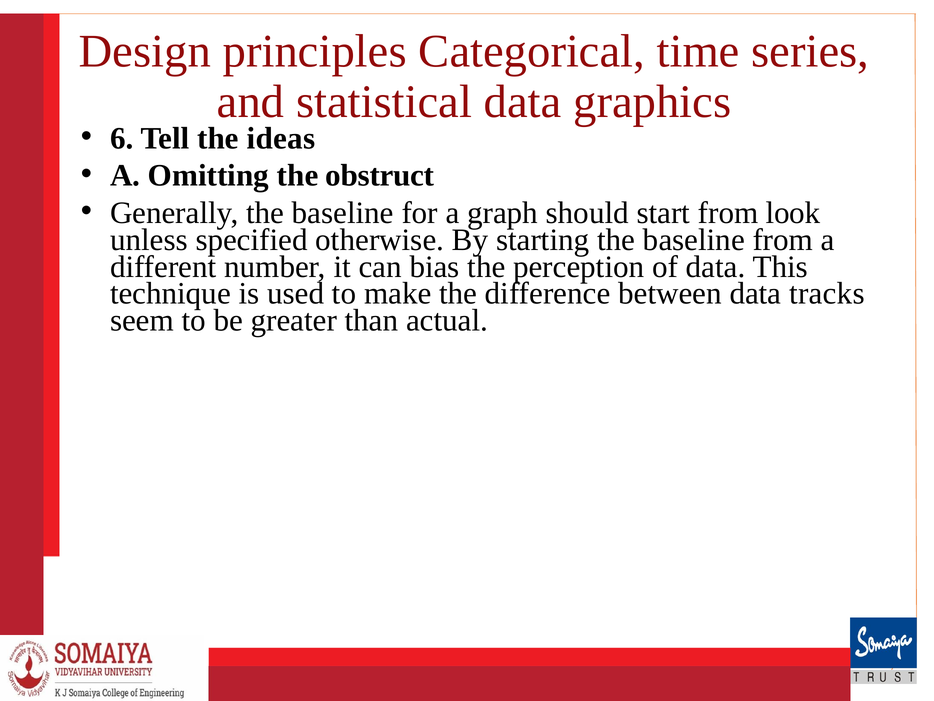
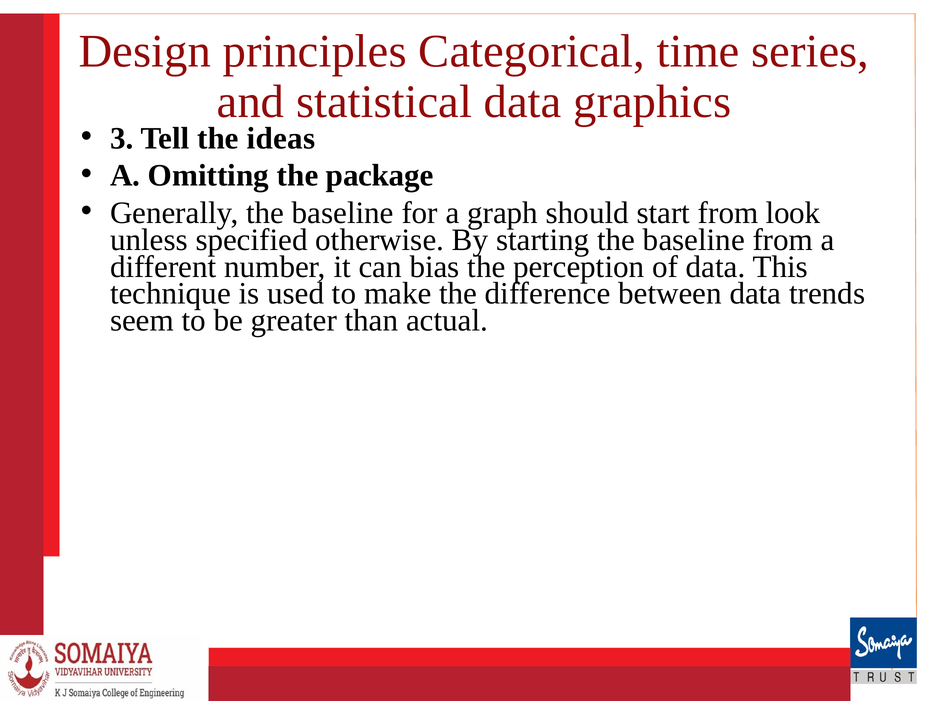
6: 6 -> 3
obstruct: obstruct -> package
tracks: tracks -> trends
